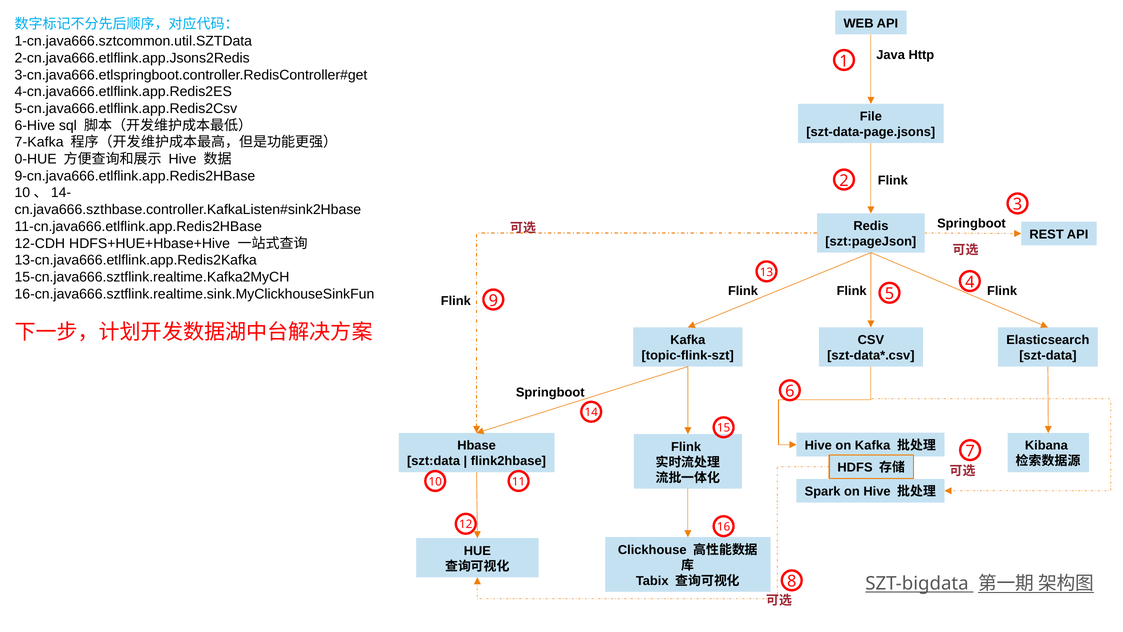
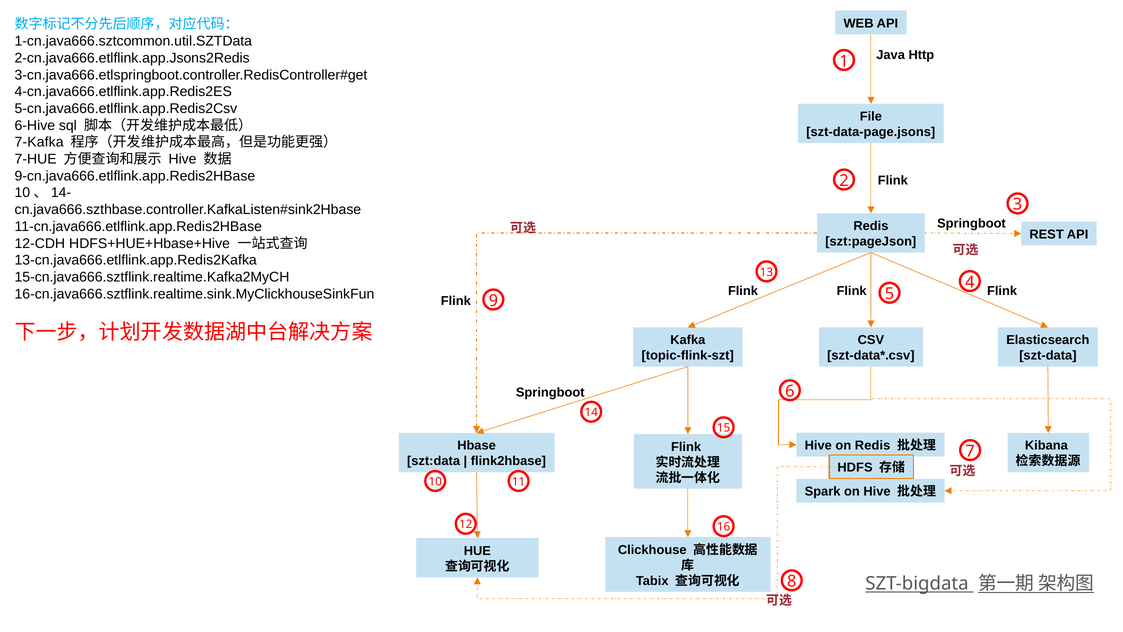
0-HUE: 0-HUE -> 7-HUE
on Kafka: Kafka -> Redis
